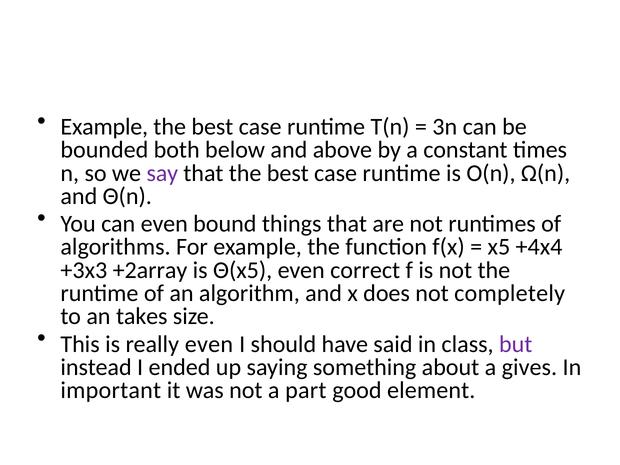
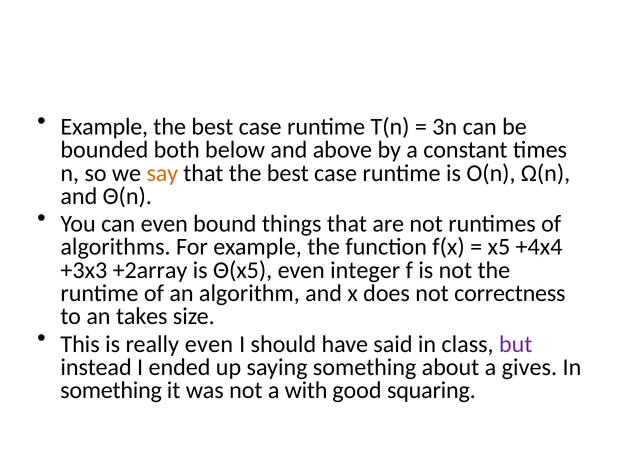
say colour: purple -> orange
correct: correct -> integer
completely: completely -> correctness
important at (111, 390): important -> something
part: part -> with
element: element -> squaring
